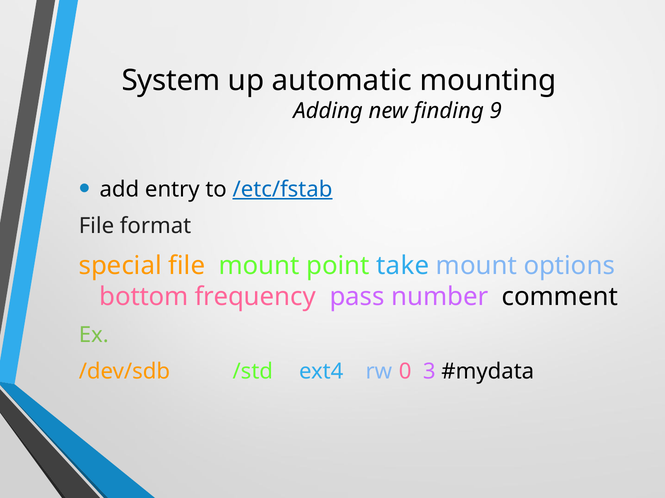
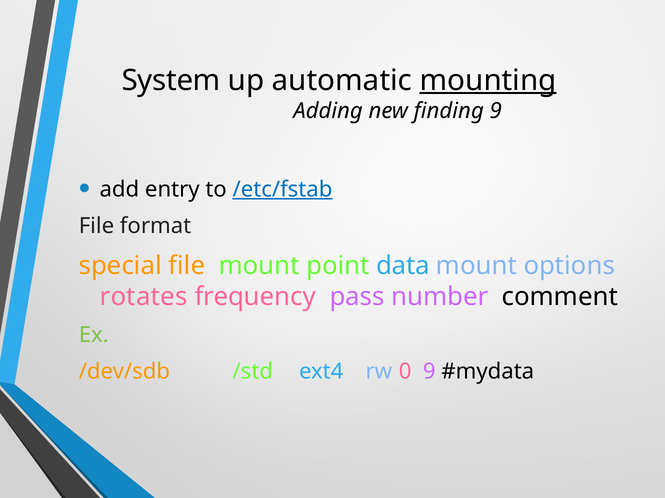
mounting underline: none -> present
take: take -> data
bottom: bottom -> rotates
0 3: 3 -> 9
